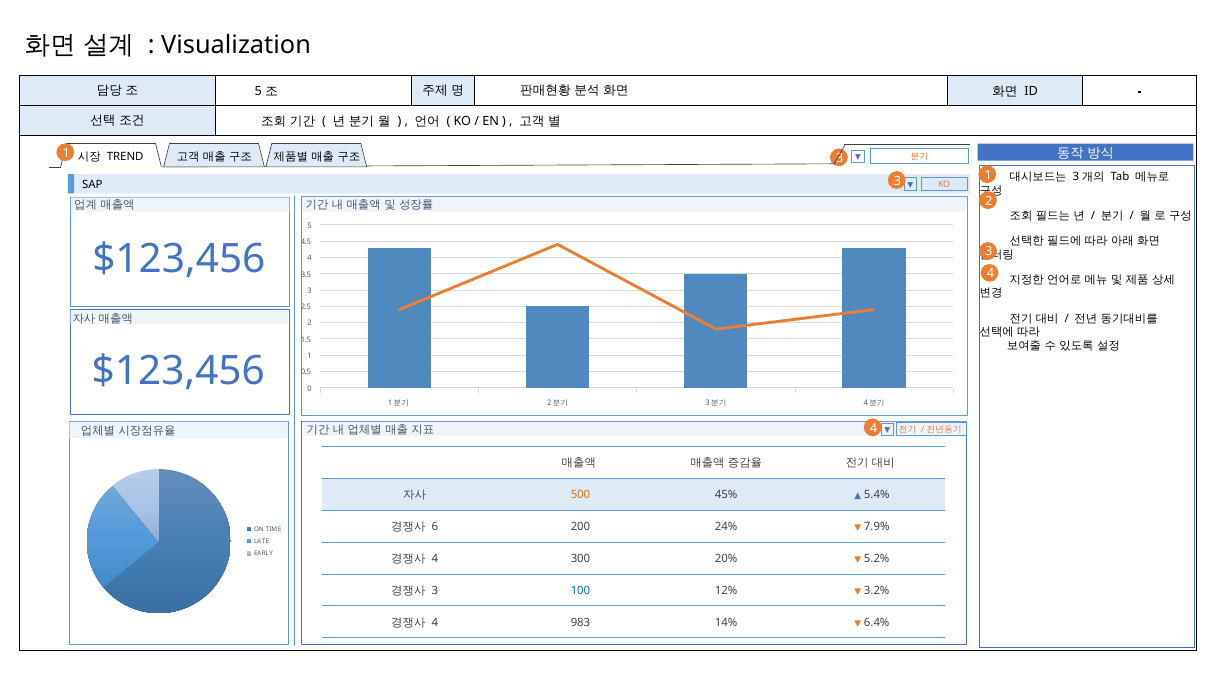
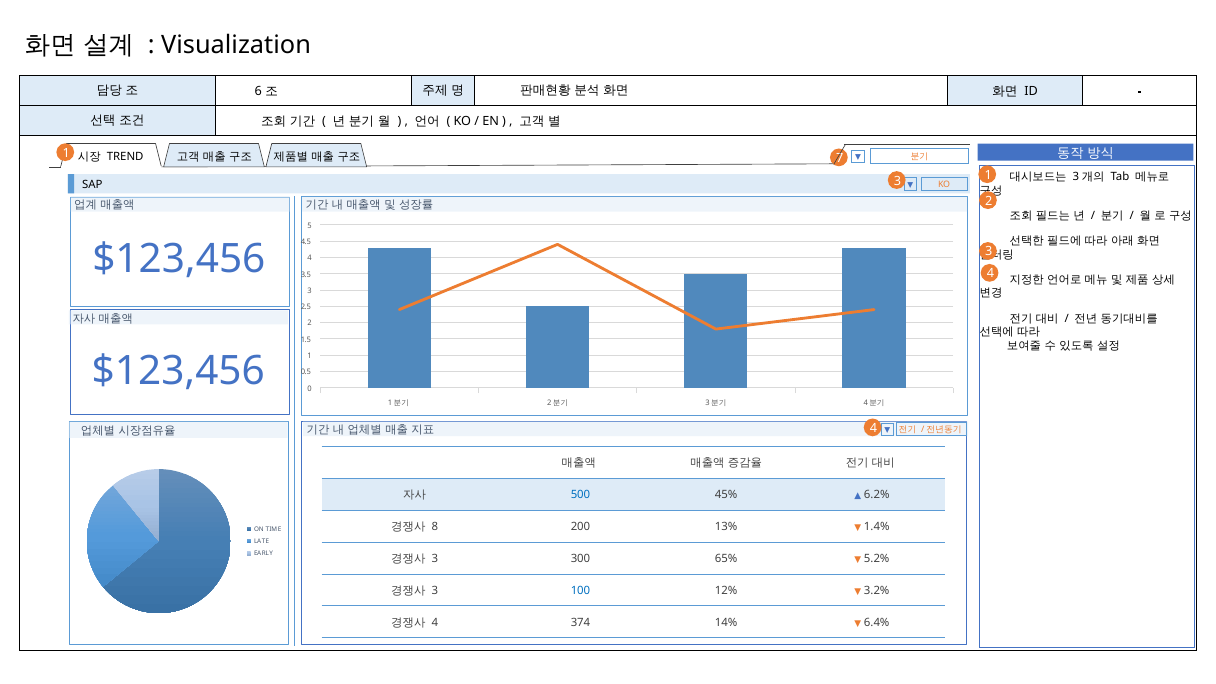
5 at (258, 91): 5 -> 6
1 3: 3 -> 7
500 colour: orange -> blue
5.4%: 5.4% -> 6.2%
6: 6 -> 8
24%: 24% -> 13%
7.9%: 7.9% -> 1.4%
4 at (435, 559): 4 -> 3
20%: 20% -> 65%
983: 983 -> 374
